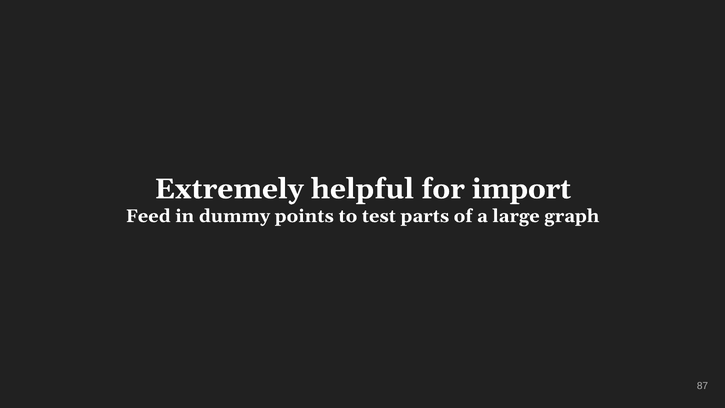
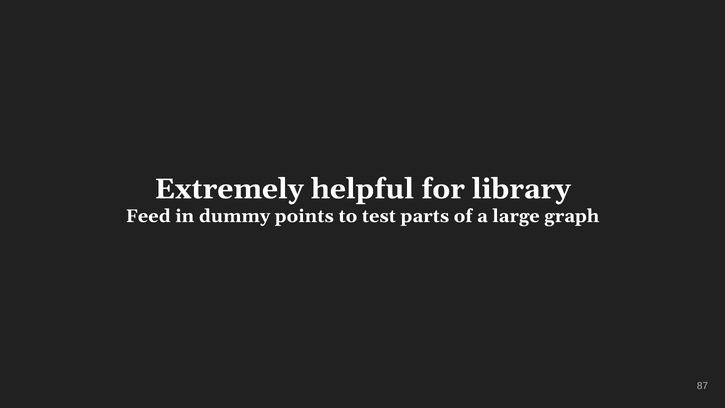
import: import -> library
